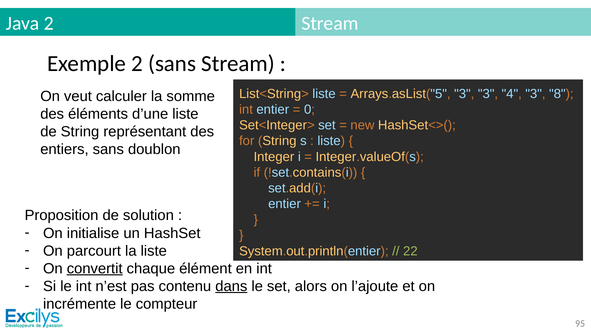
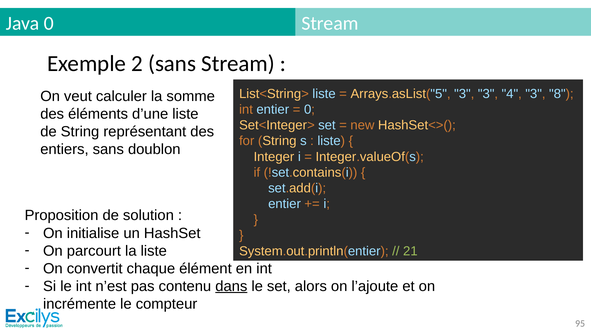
Java 2: 2 -> 0
22: 22 -> 21
convertit underline: present -> none
